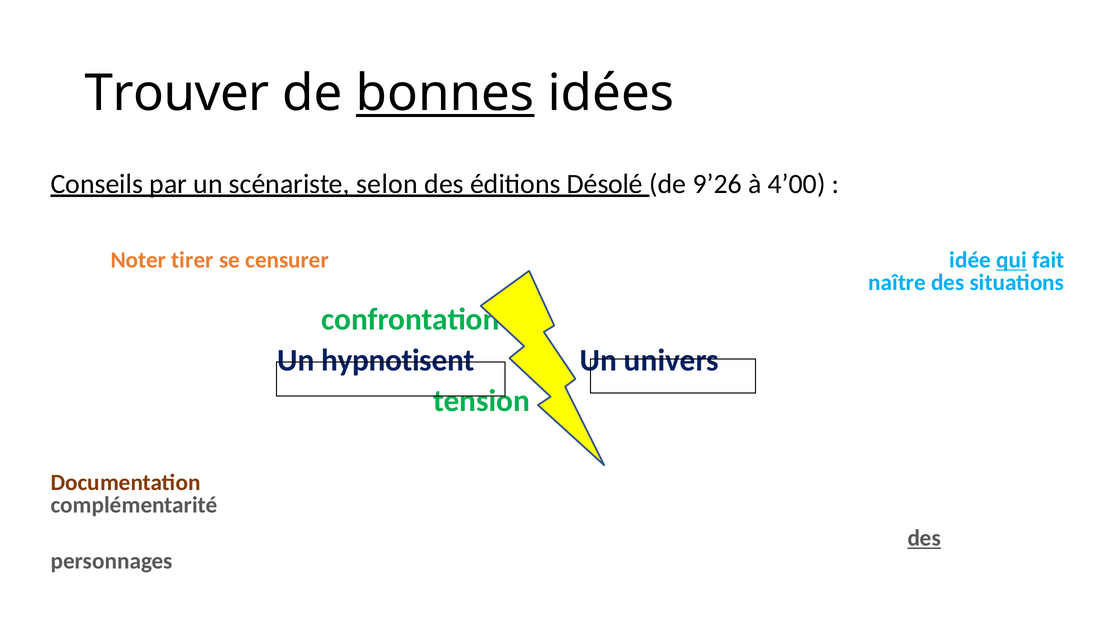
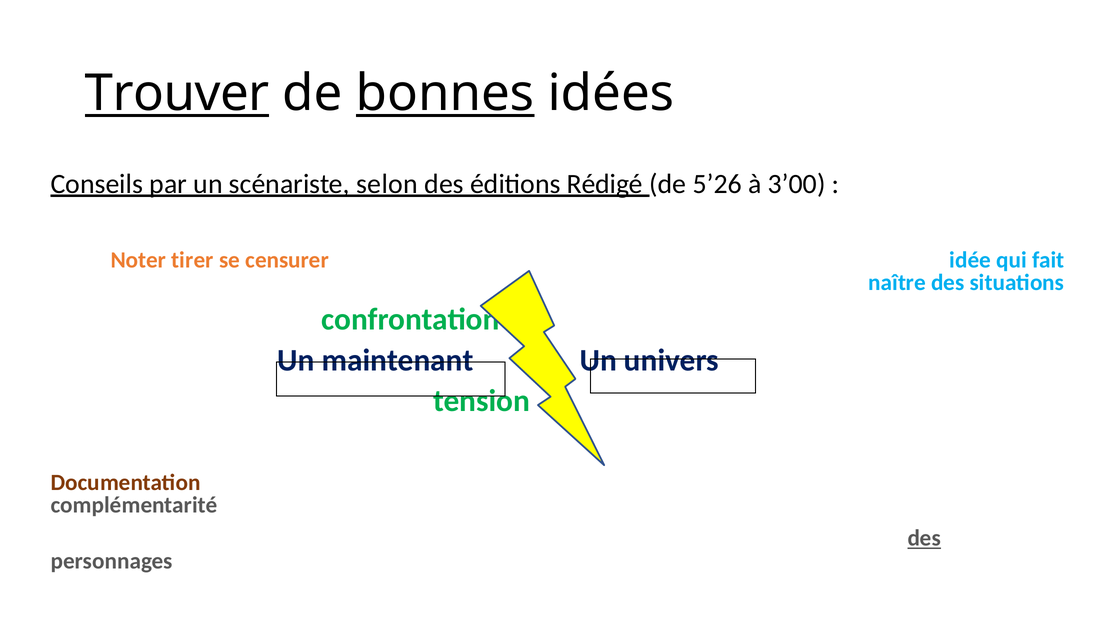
Trouver underline: none -> present
Désolé: Désolé -> Rédigé
9’26: 9’26 -> 5’26
4’00: 4’00 -> 3’00
qui underline: present -> none
hypnotisent: hypnotisent -> maintenant
